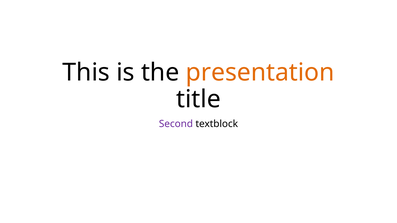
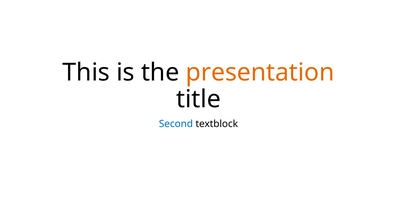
Second colour: purple -> blue
